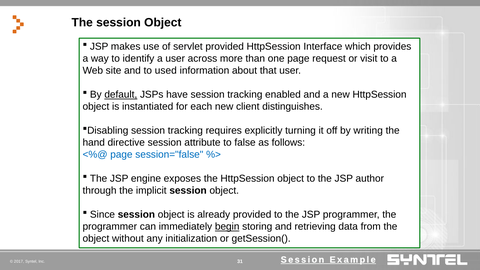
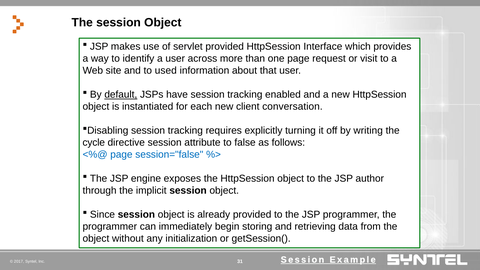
distinguishes: distinguishes -> conversation
hand: hand -> cycle
begin underline: present -> none
